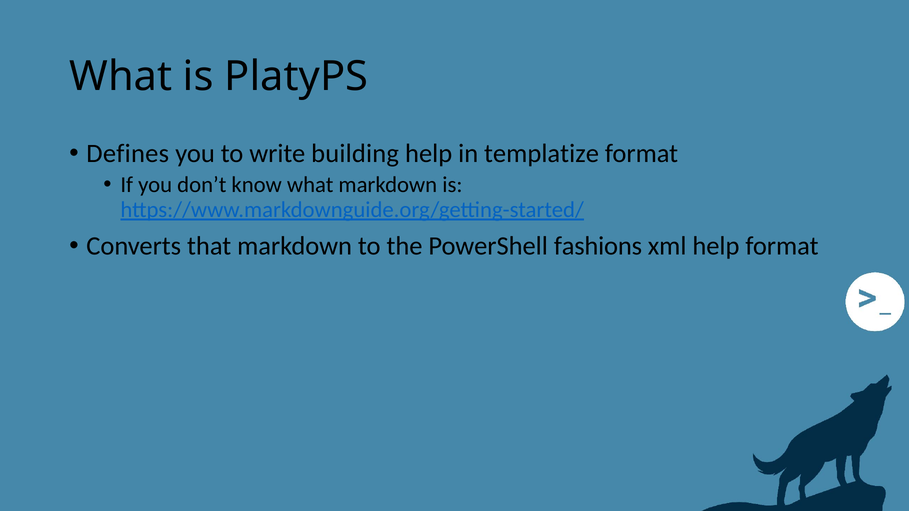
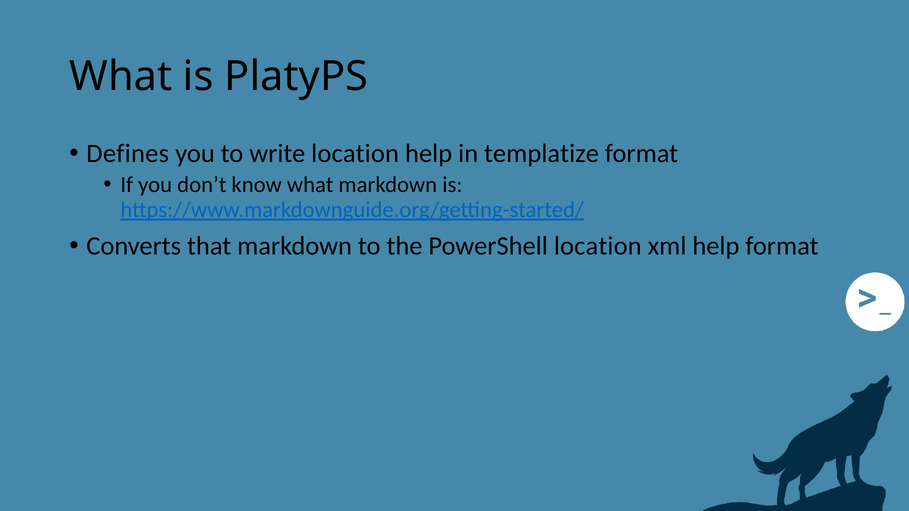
write building: building -> location
PowerShell fashions: fashions -> location
